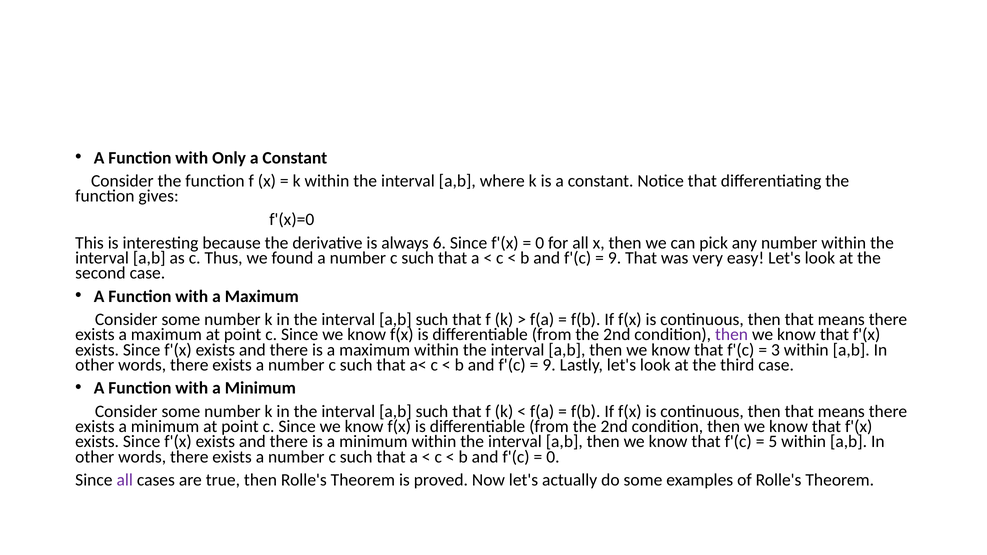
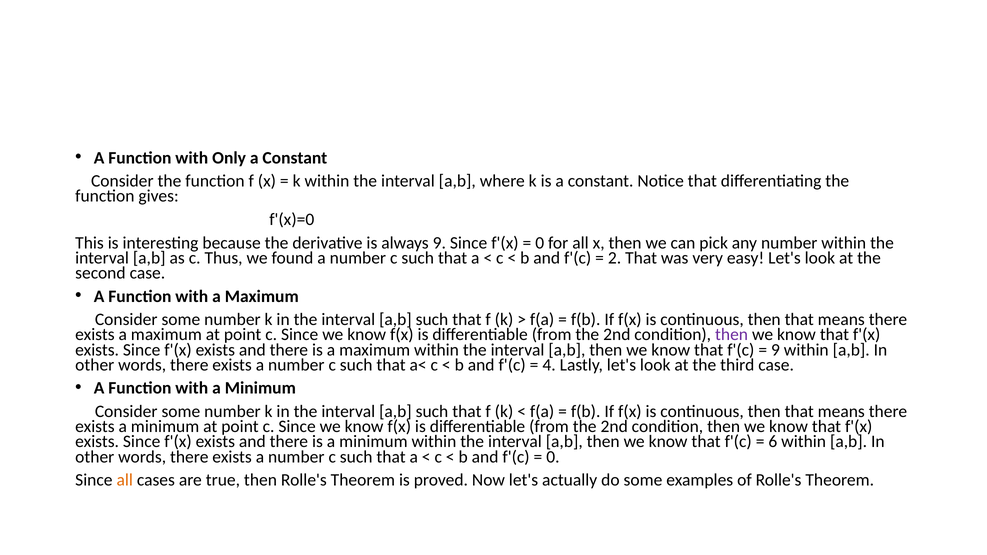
always 6: 6 -> 9
9 at (615, 258): 9 -> 2
3 at (775, 350): 3 -> 9
9 at (549, 365): 9 -> 4
5: 5 -> 6
all at (125, 480) colour: purple -> orange
